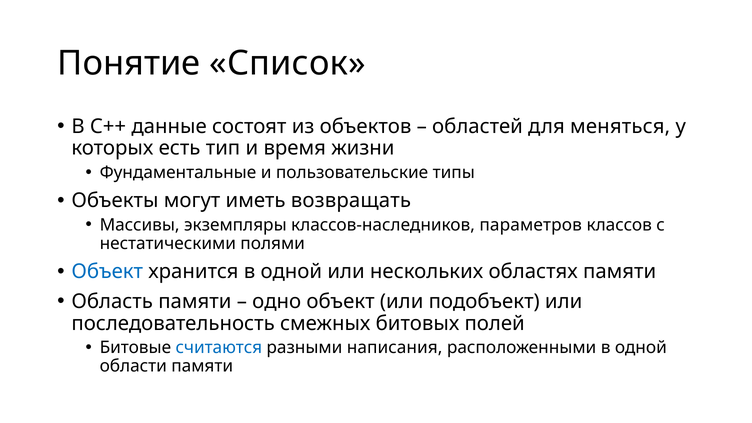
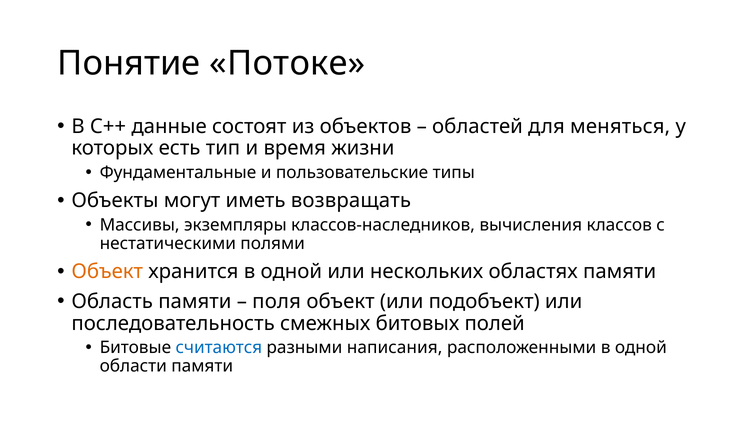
Список: Список -> Потоке
параметров: параметров -> вычисления
Объект at (107, 272) colour: blue -> orange
одно: одно -> поля
